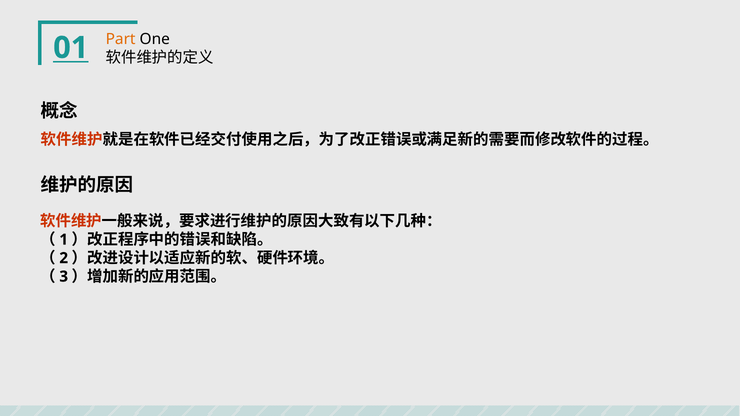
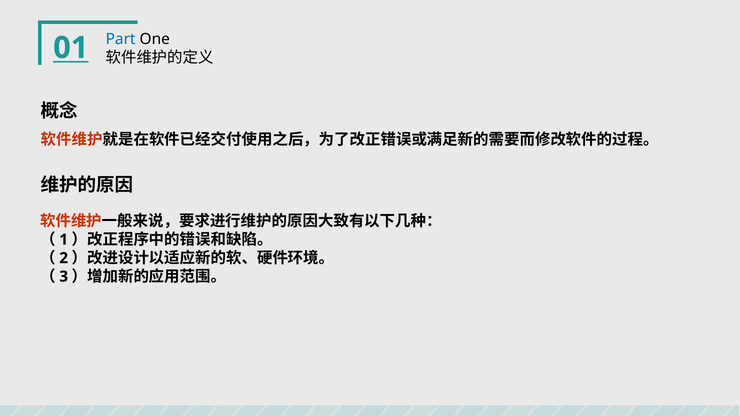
Part colour: orange -> blue
